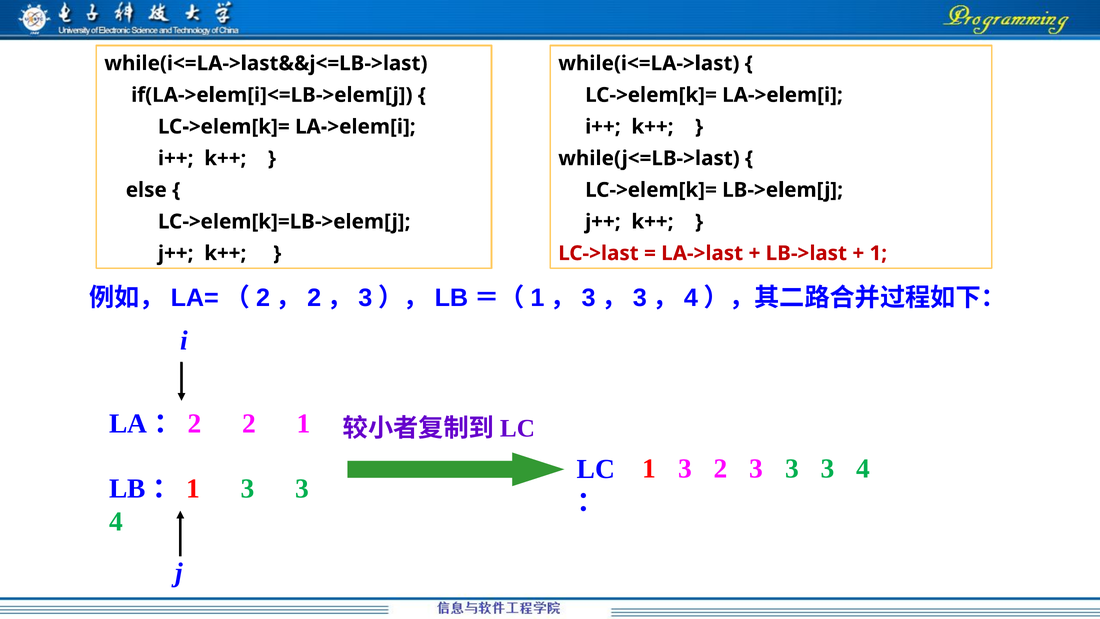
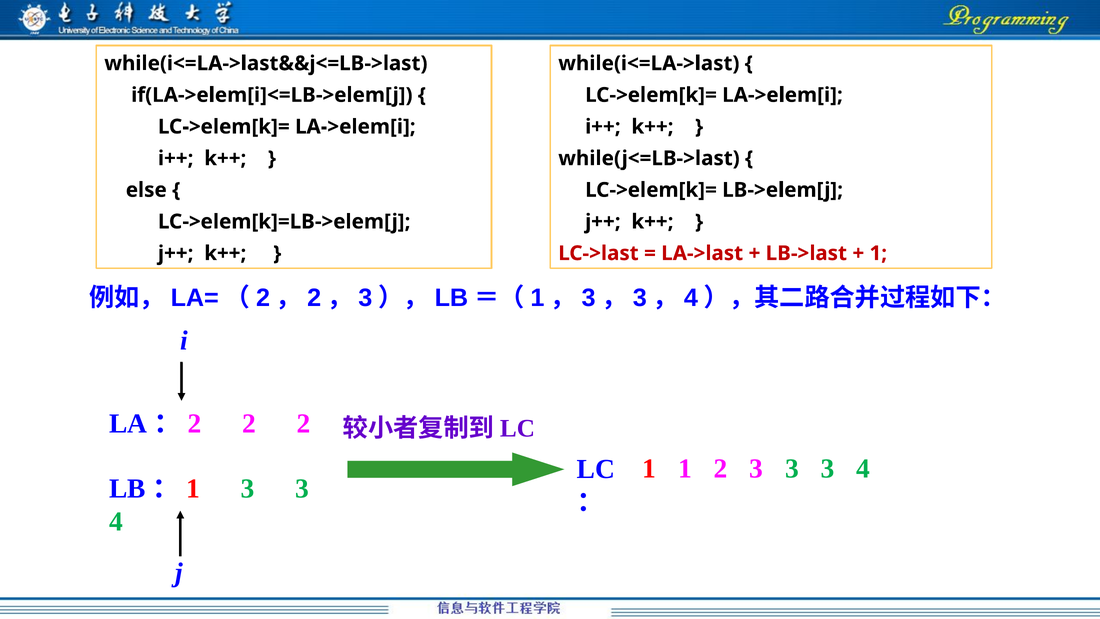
2 1: 1 -> 2
1 3: 3 -> 1
